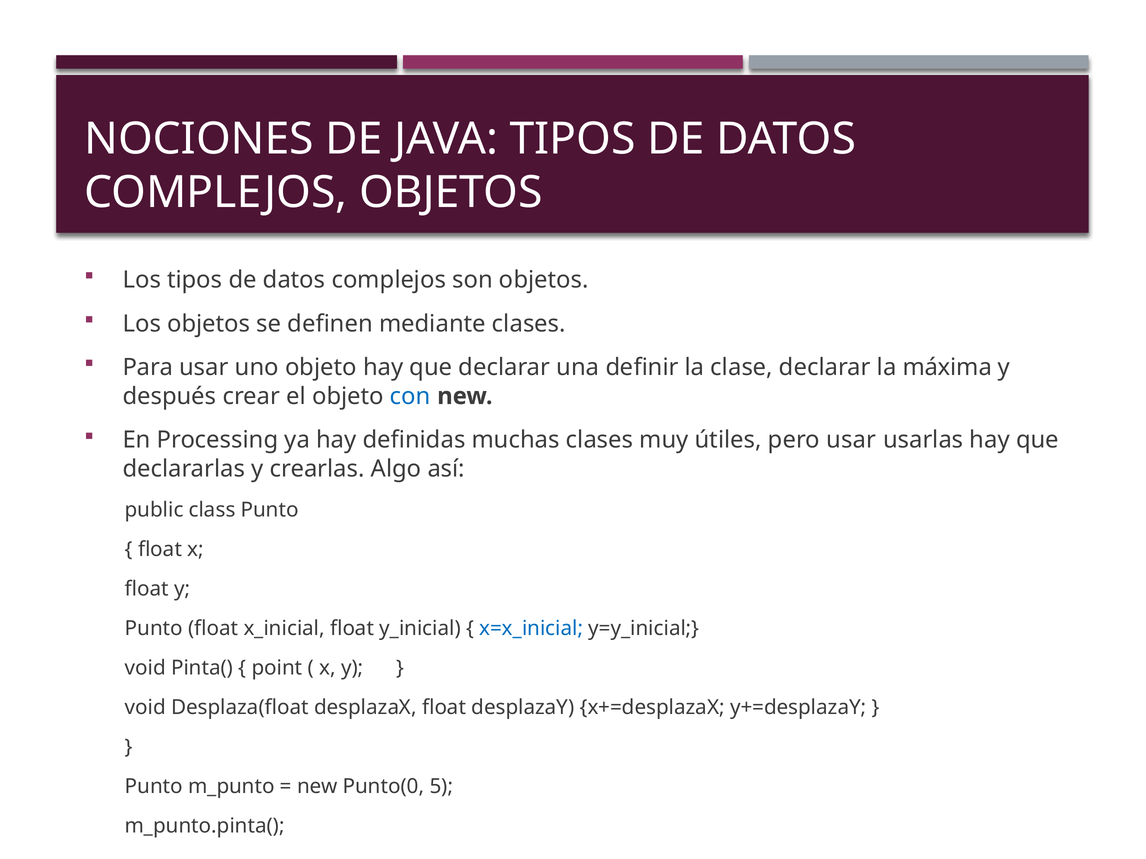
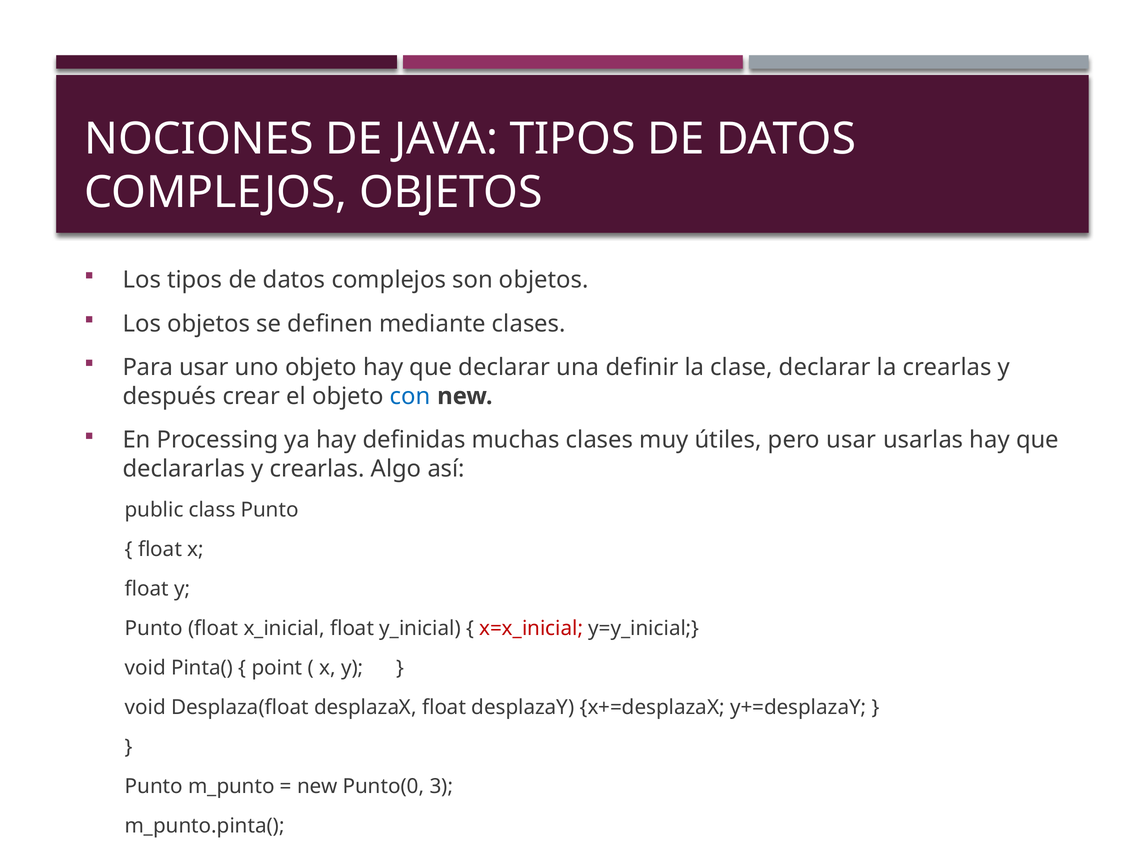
la máxima: máxima -> crearlas
x=x_inicial colour: blue -> red
5: 5 -> 3
